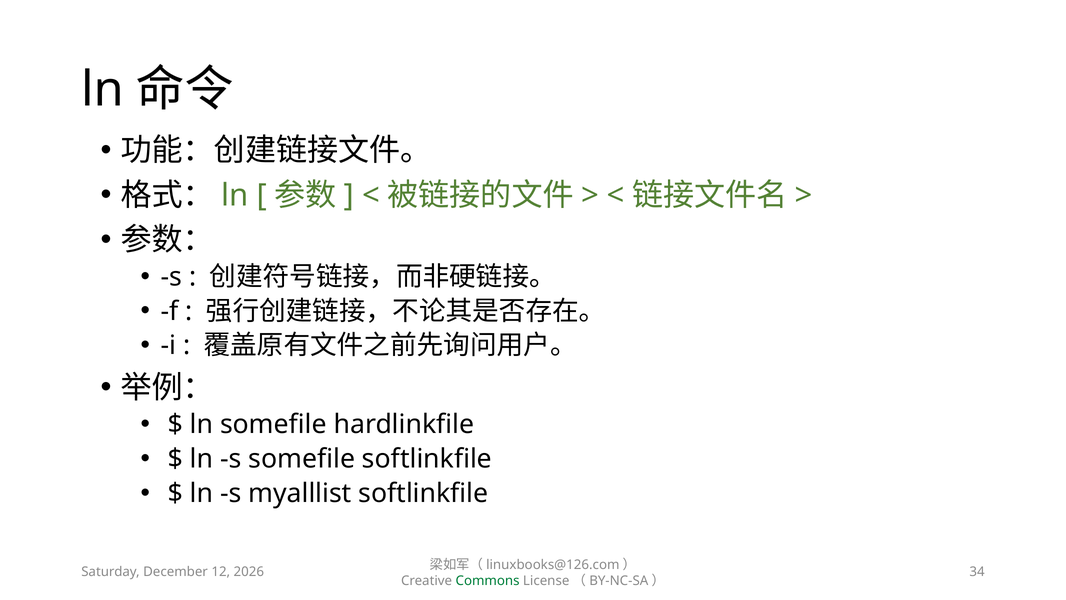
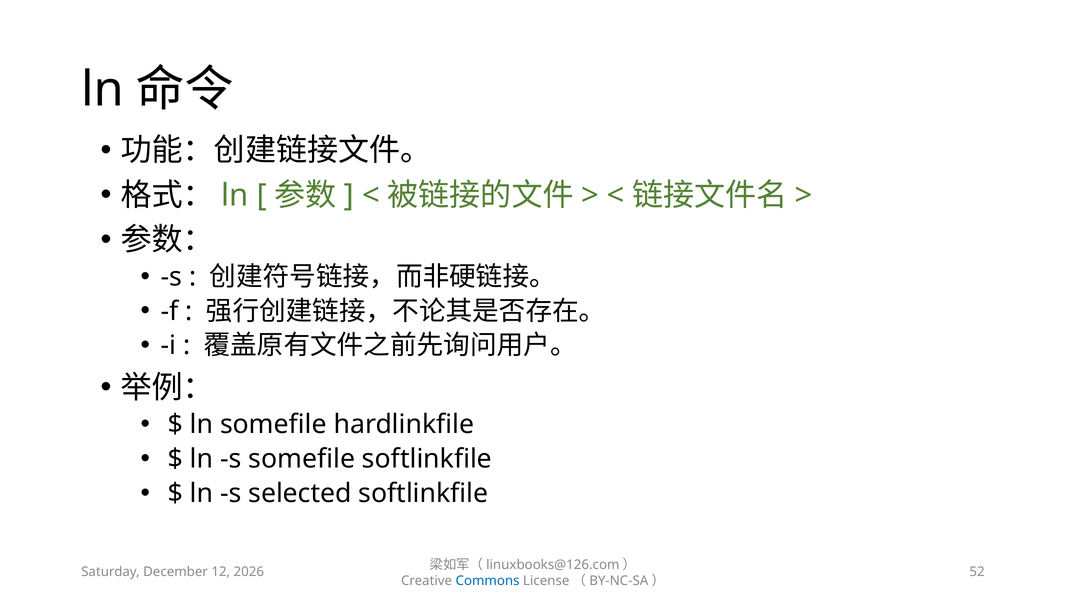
myalllist: myalllist -> selected
34: 34 -> 52
Commons colour: green -> blue
